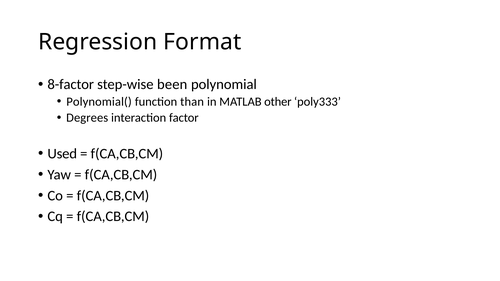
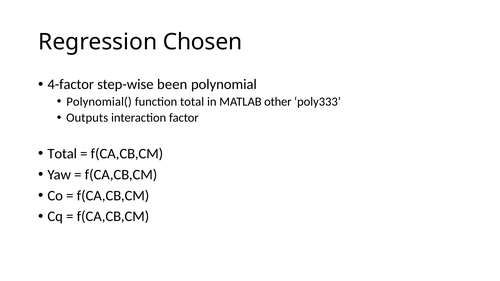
Format: Format -> Chosen
8-factor: 8-factor -> 4-factor
function than: than -> total
Degrees: Degrees -> Outputs
Used at (62, 154): Used -> Total
